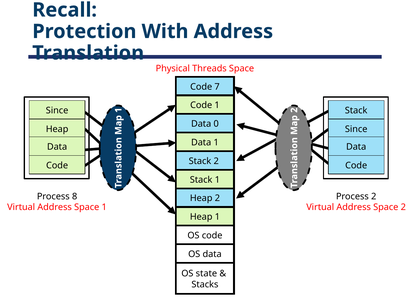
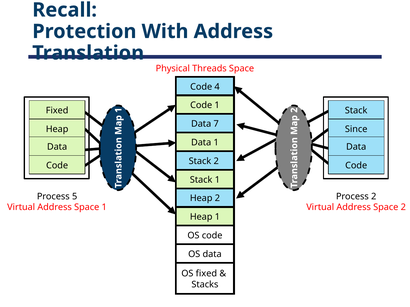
7: 7 -> 4
Since at (57, 111): Since -> Fixed
0: 0 -> 7
8: 8 -> 5
OS state: state -> fixed
